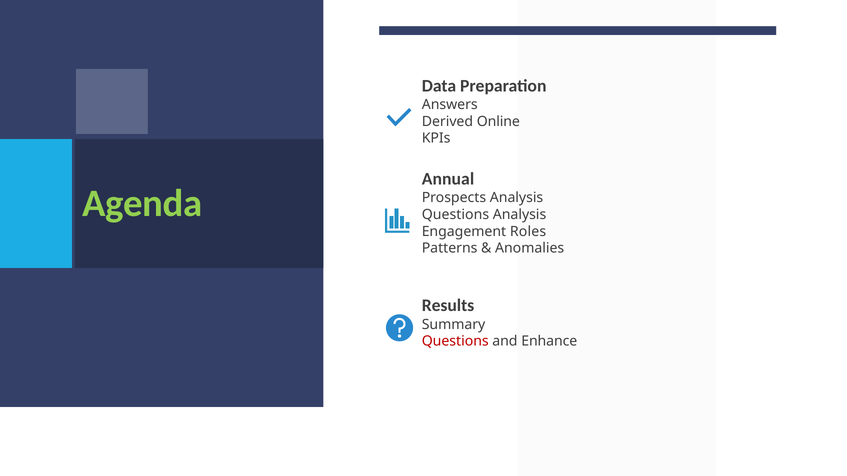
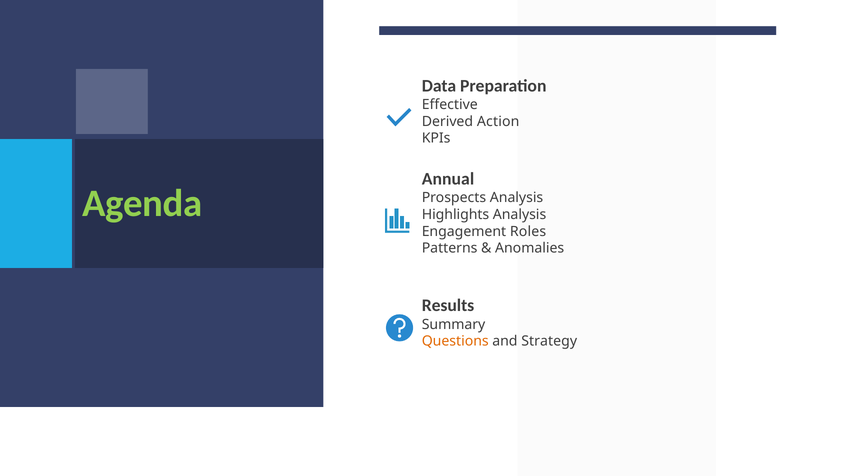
Answers: Answers -> Effective
Online: Online -> Action
Questions at (455, 215): Questions -> Highlights
Questions at (455, 342) colour: red -> orange
Enhance: Enhance -> Strategy
